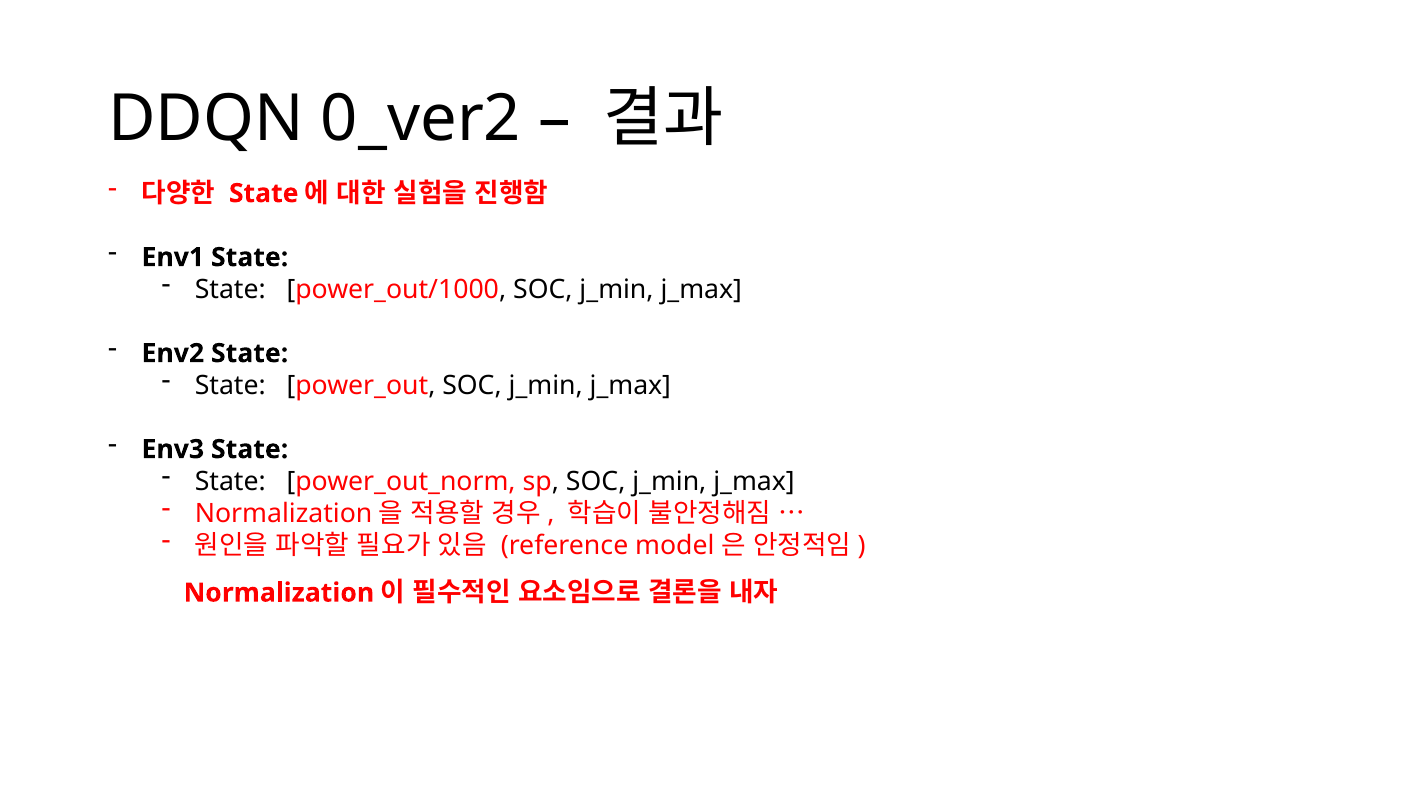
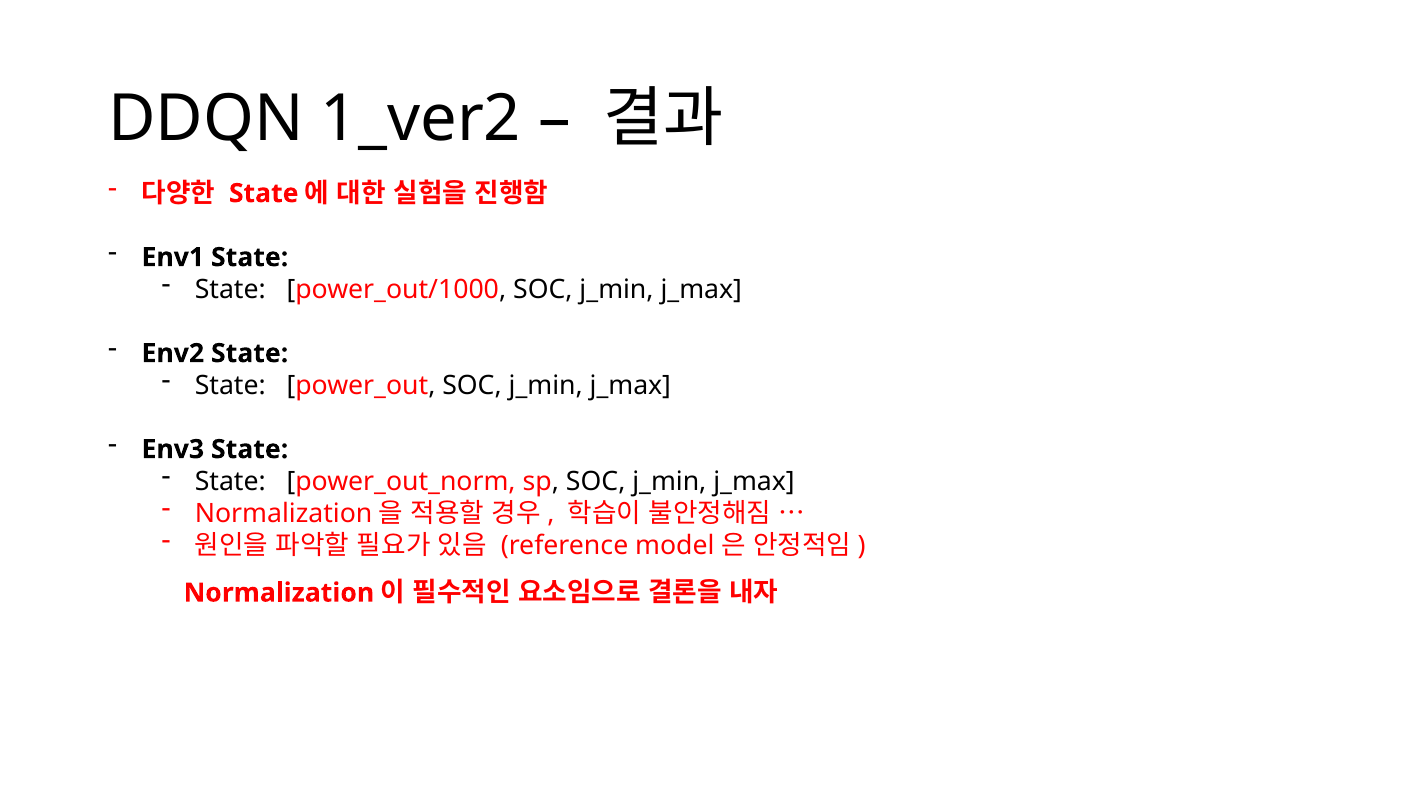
0_ver2: 0_ver2 -> 1_ver2
